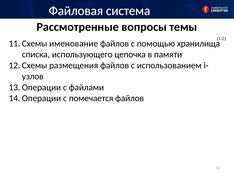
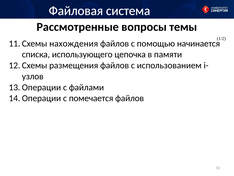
именование: именование -> нахождения
хранилища: хранилища -> начинается
